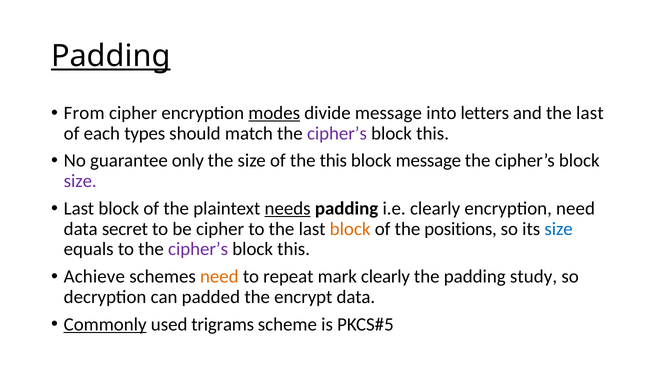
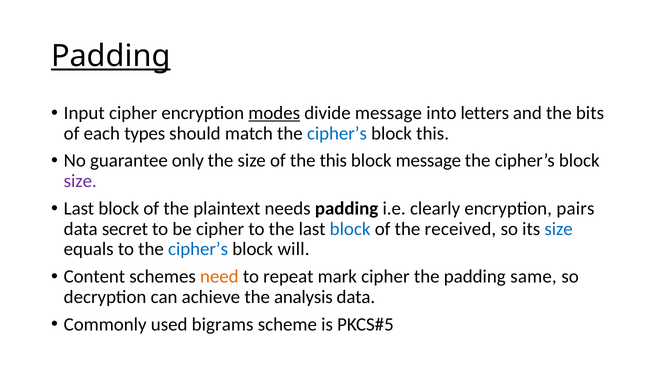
From: From -> Input
and the last: last -> bits
cipher’s at (337, 133) colour: purple -> blue
needs underline: present -> none
encryption need: need -> pairs
block at (350, 229) colour: orange -> blue
positions: positions -> received
cipher’s at (198, 250) colour: purple -> blue
this at (294, 250): this -> will
Achieve: Achieve -> Content
mark clearly: clearly -> cipher
study: study -> same
padded: padded -> achieve
encrypt: encrypt -> analysis
Commonly underline: present -> none
trigrams: trigrams -> bigrams
